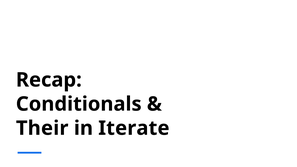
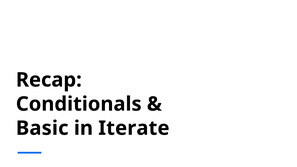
Their: Their -> Basic
